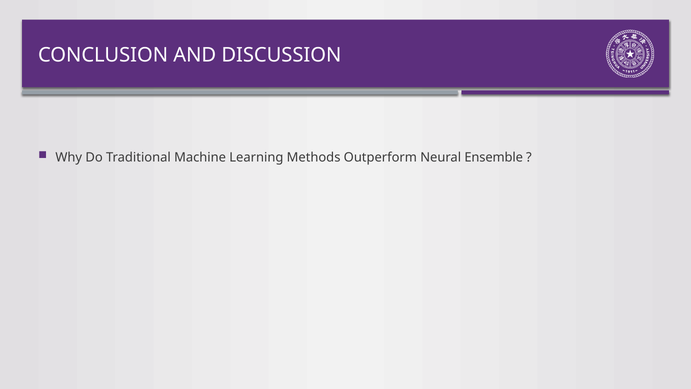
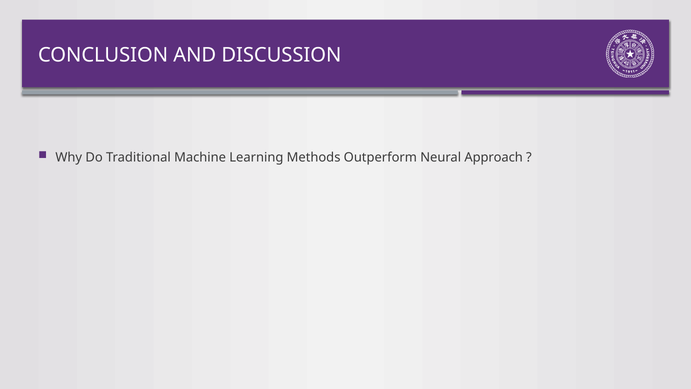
Ensemble: Ensemble -> Approach
